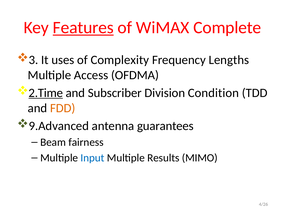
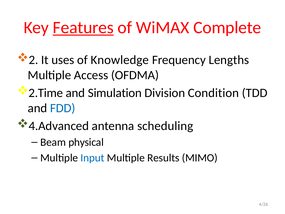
3: 3 -> 2
Complexity: Complexity -> Knowledge
2.Time underline: present -> none
Subscriber: Subscriber -> Simulation
FDD colour: orange -> blue
9.Advanced: 9.Advanced -> 4.Advanced
guarantees: guarantees -> scheduling
fairness: fairness -> physical
